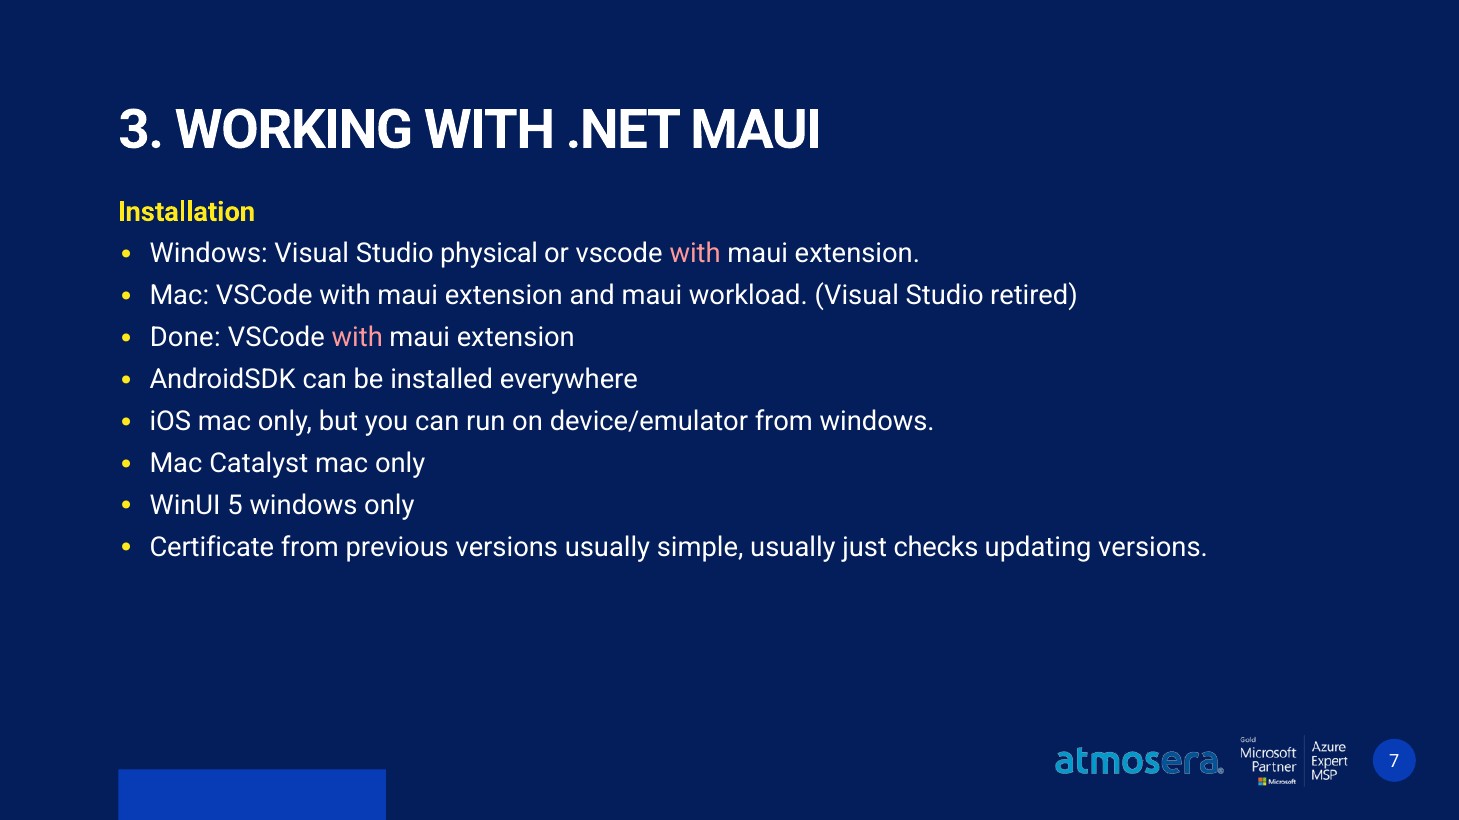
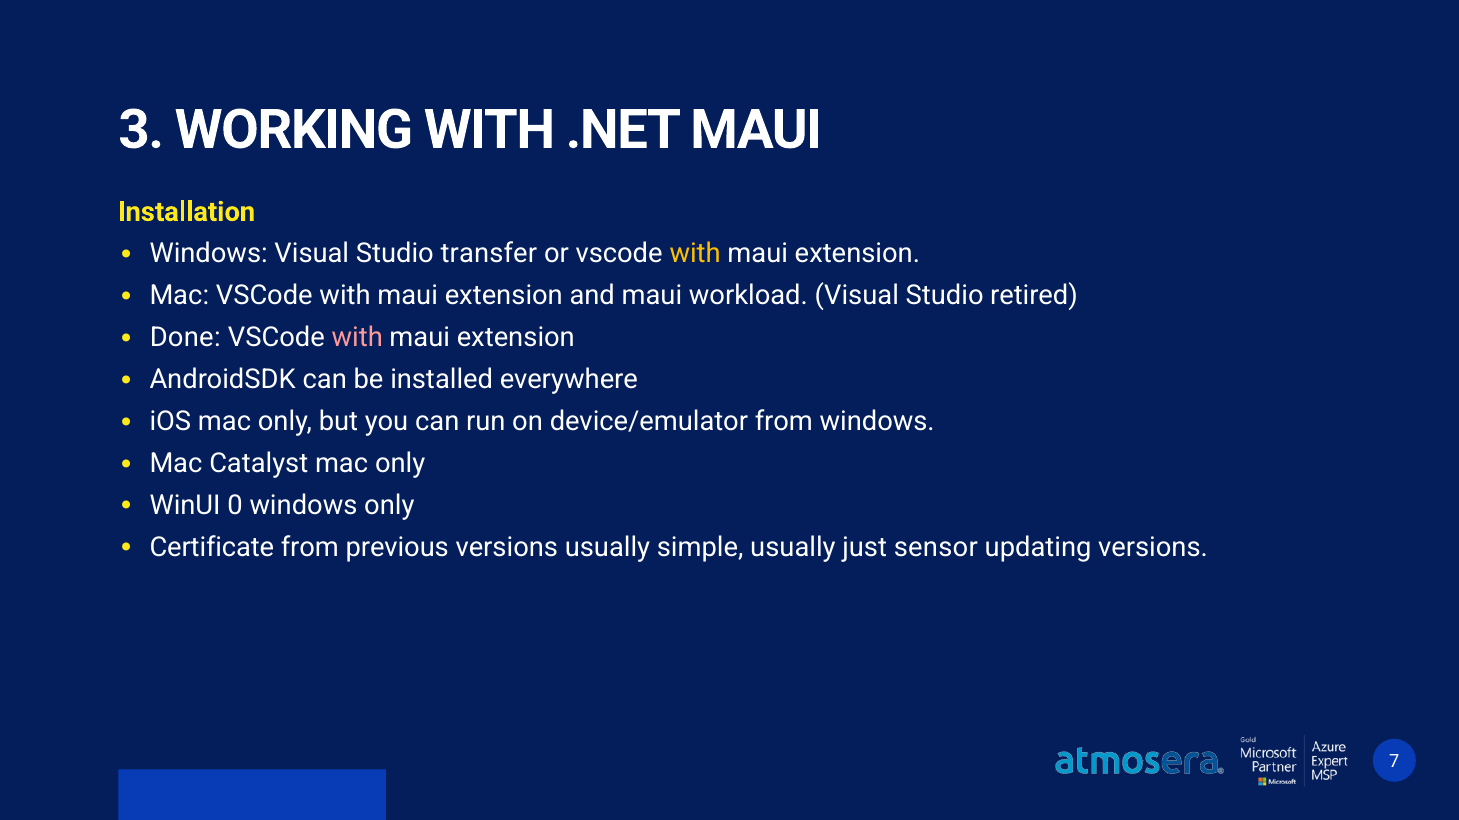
physical: physical -> transfer
with at (695, 254) colour: pink -> yellow
5: 5 -> 0
checks: checks -> sensor
